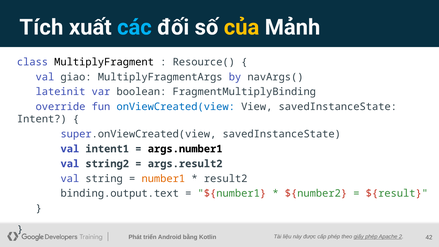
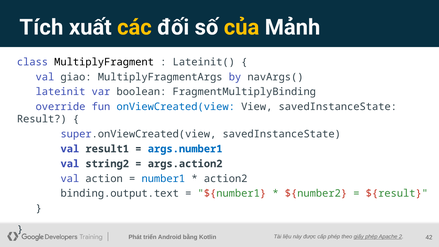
các colour: light blue -> yellow
Resource(: Resource( -> Lateinit(
Intent: Intent -> Result
intent1: intent1 -> result1
args.number1 colour: black -> blue
args.result2: args.result2 -> args.action2
string: string -> action
number1 colour: orange -> blue
result2: result2 -> action2
